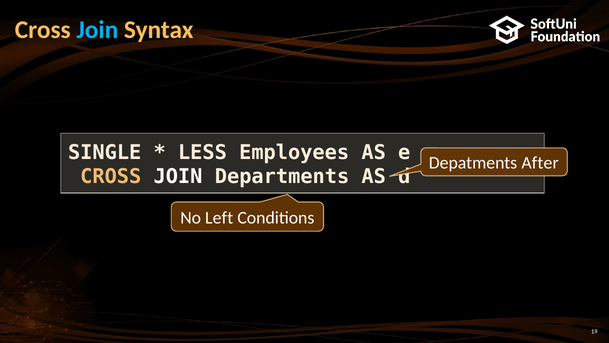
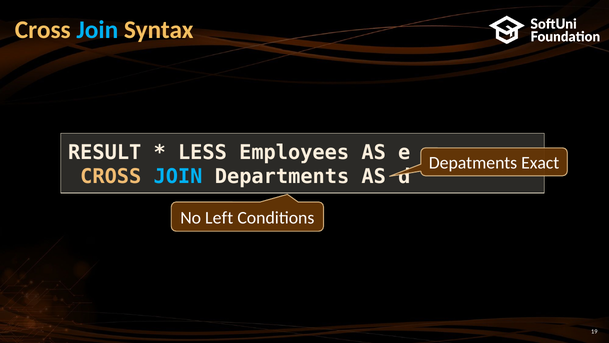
SINGLE: SINGLE -> RESULT
After: After -> Exact
JOIN at (178, 177) colour: white -> light blue
